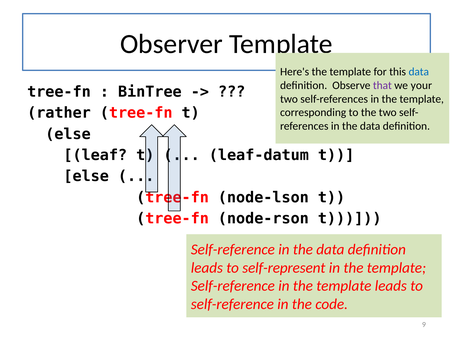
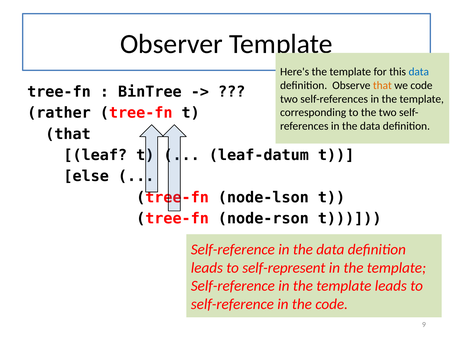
that at (382, 85) colour: purple -> orange
we your: your -> code
else at (68, 134): else -> that
